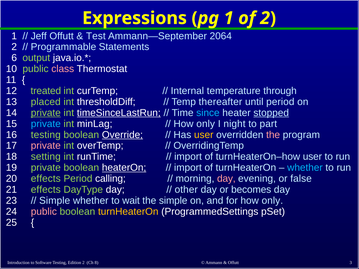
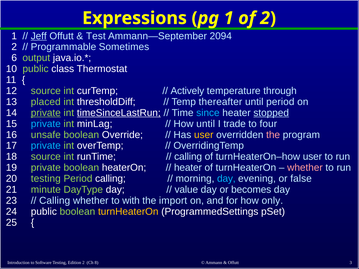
Jeff underline: none -> present
2064: 2064 -> 2094
Statements: Statements -> Sometimes
class colour: pink -> white
12 treated: treated -> source
Internal: Internal -> Actively
only at (206, 124): only -> until
night: night -> trade
part: part -> four
16 testing: testing -> unsafe
Override underline: present -> none
private at (46, 146) colour: pink -> light blue
18 setting: setting -> source
import at (188, 157): import -> calling
heaterOn underline: present -> none
import at (188, 168): import -> heater
whether at (305, 168) colour: light blue -> pink
20 effects: effects -> testing
day at (226, 179) colour: pink -> light blue
21 effects: effects -> minute
other: other -> value
Simple at (55, 201): Simple -> Calling
wait: wait -> with
the simple: simple -> import
public at (44, 212) colour: pink -> white
